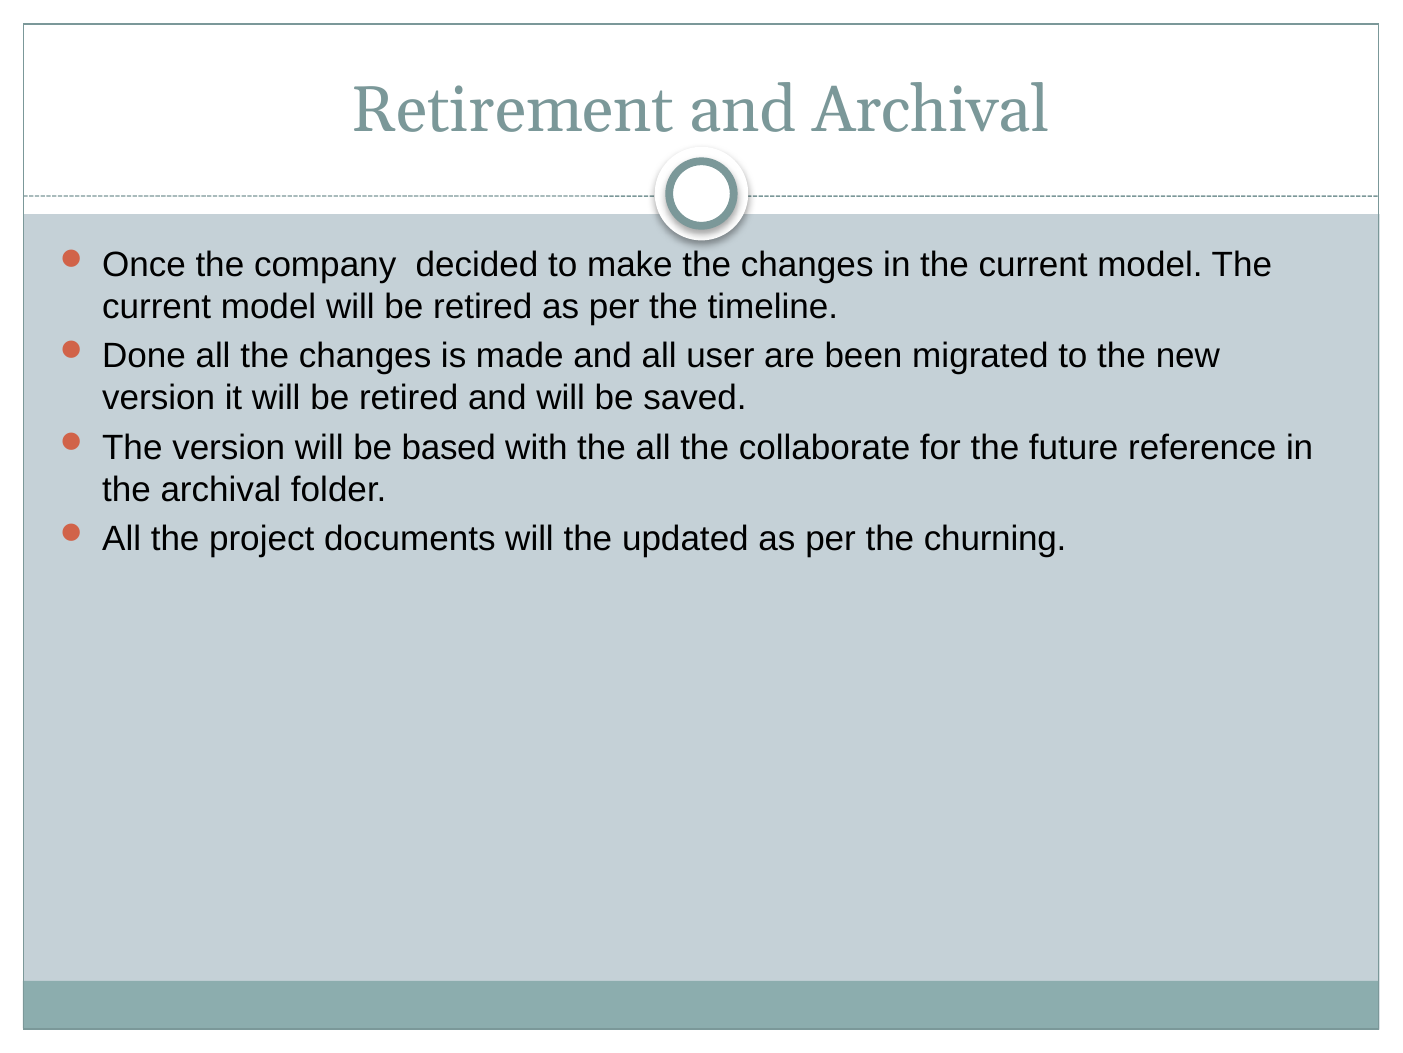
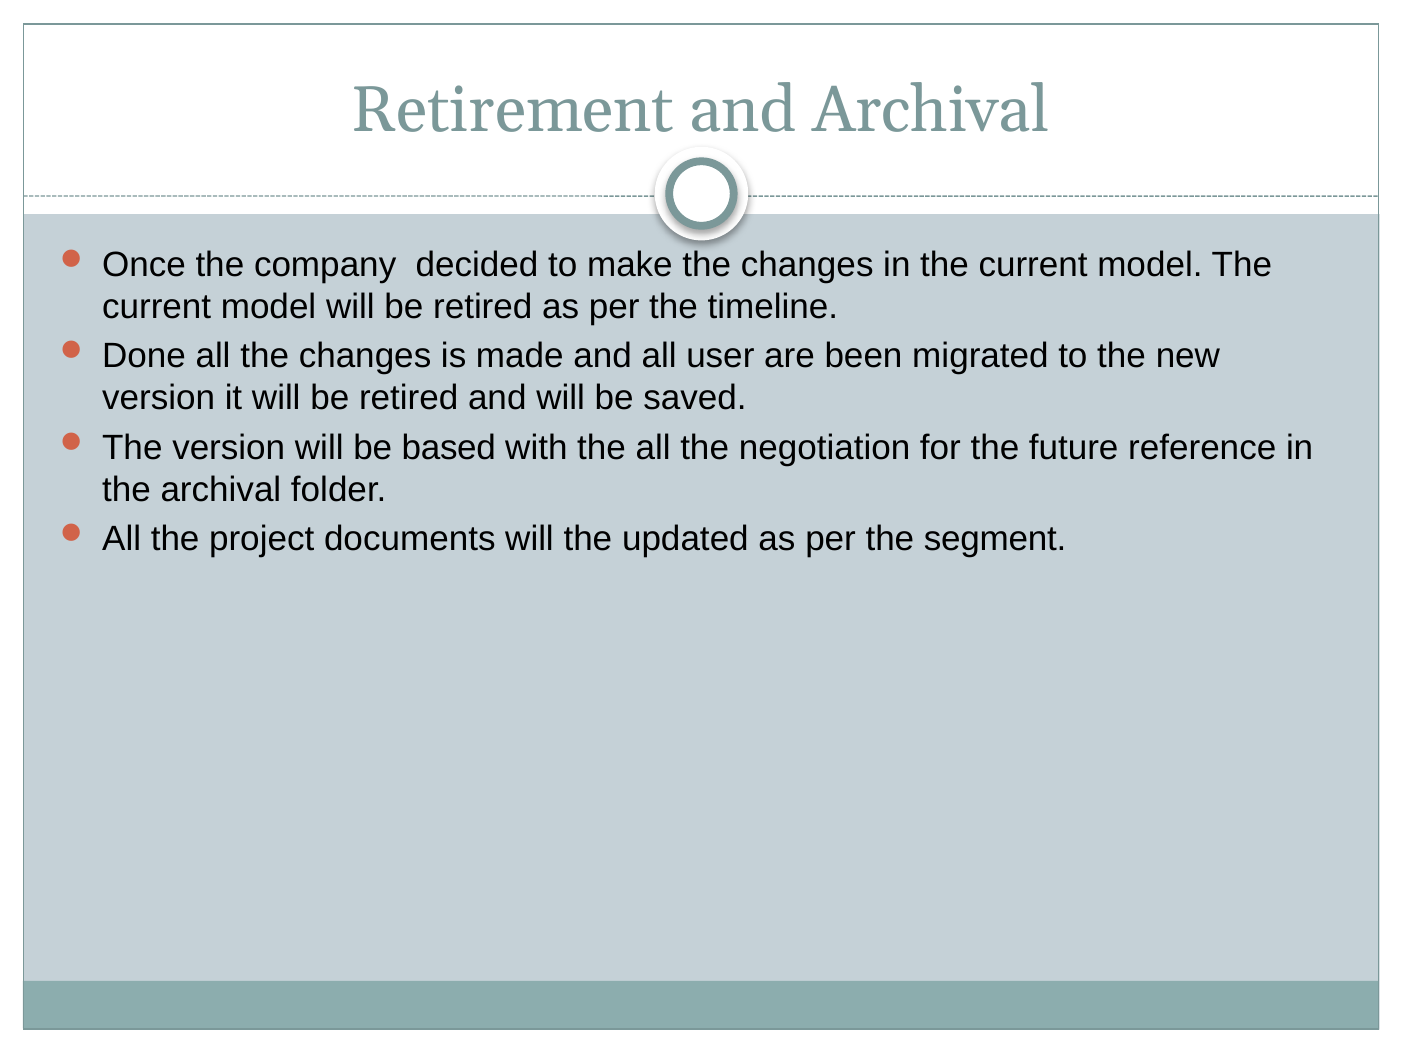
collaborate: collaborate -> negotiation
churning: churning -> segment
